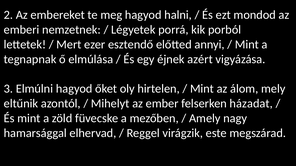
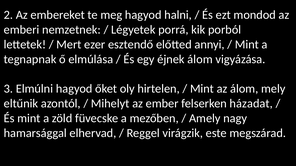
éjnek azért: azért -> álom
